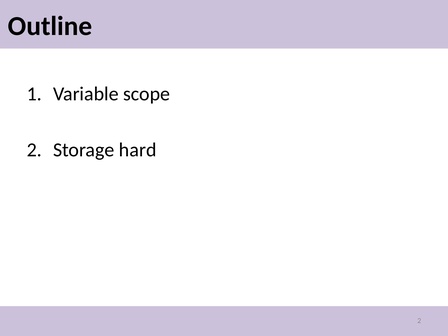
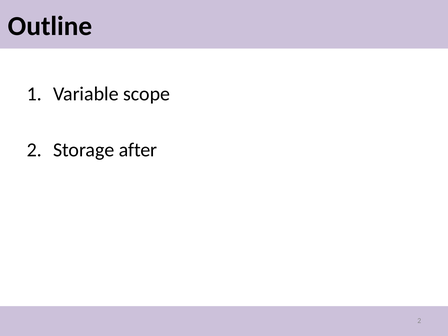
hard: hard -> after
